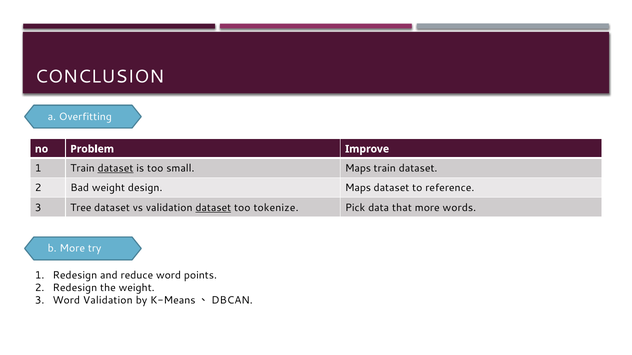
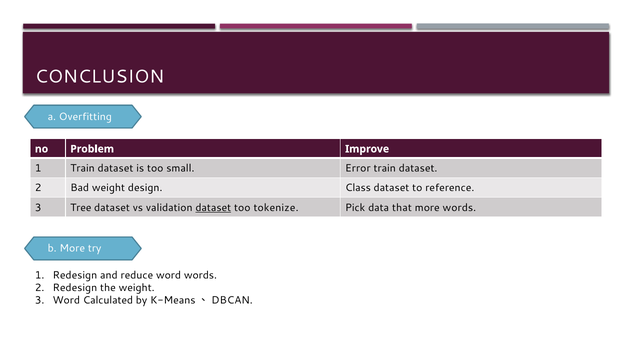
dataset at (115, 169) underline: present -> none
small Maps: Maps -> Error
design Maps: Maps -> Class
word points: points -> words
Word Validation: Validation -> Calculated
